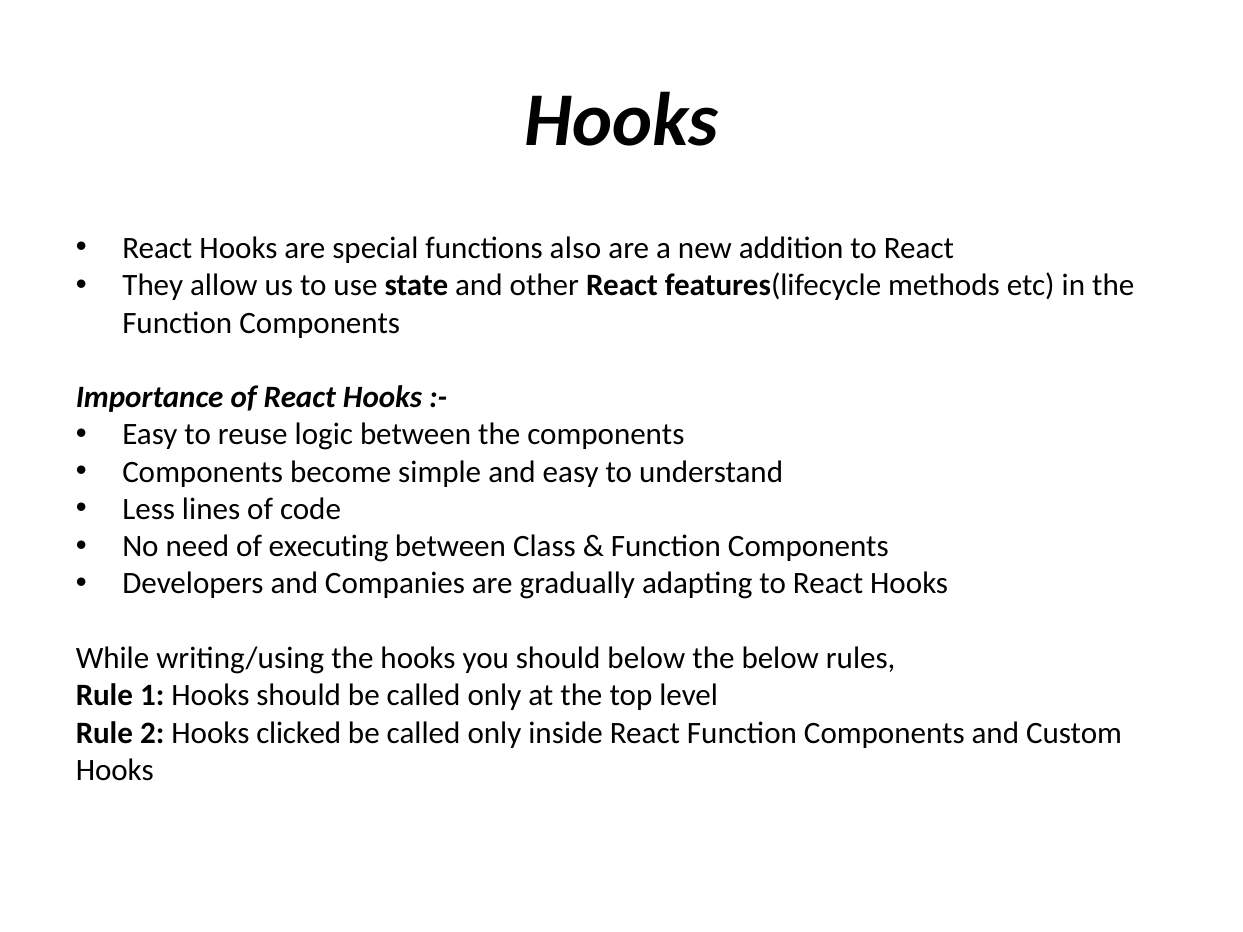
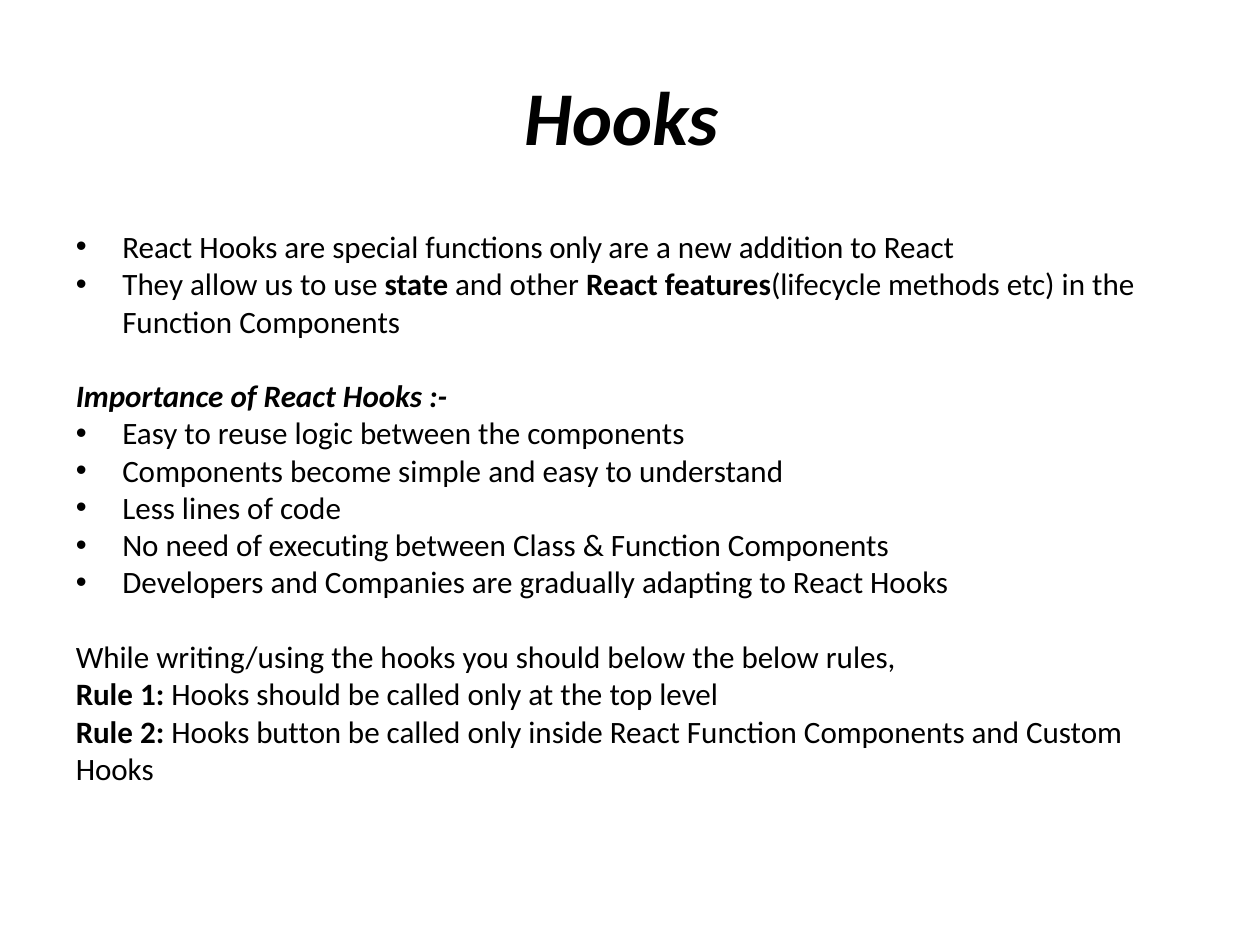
functions also: also -> only
clicked: clicked -> button
